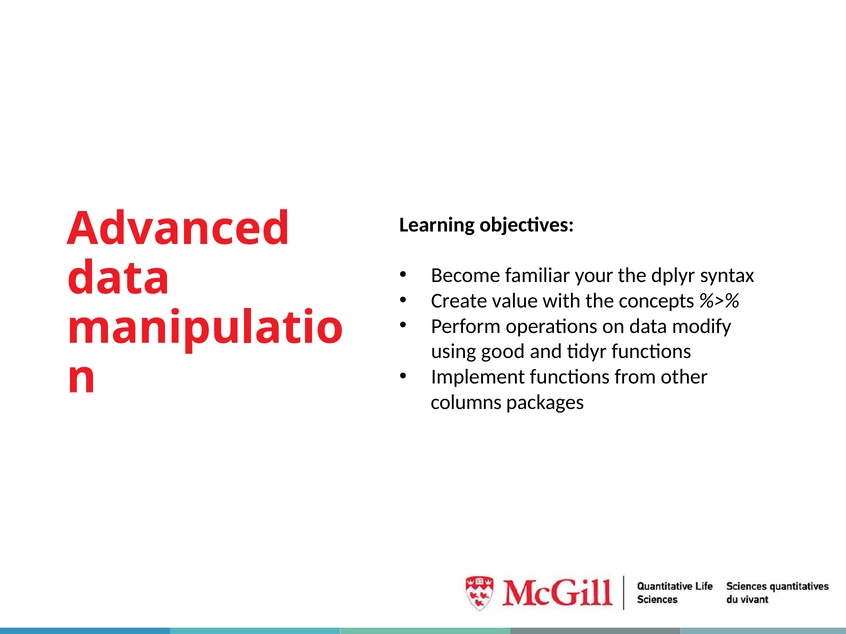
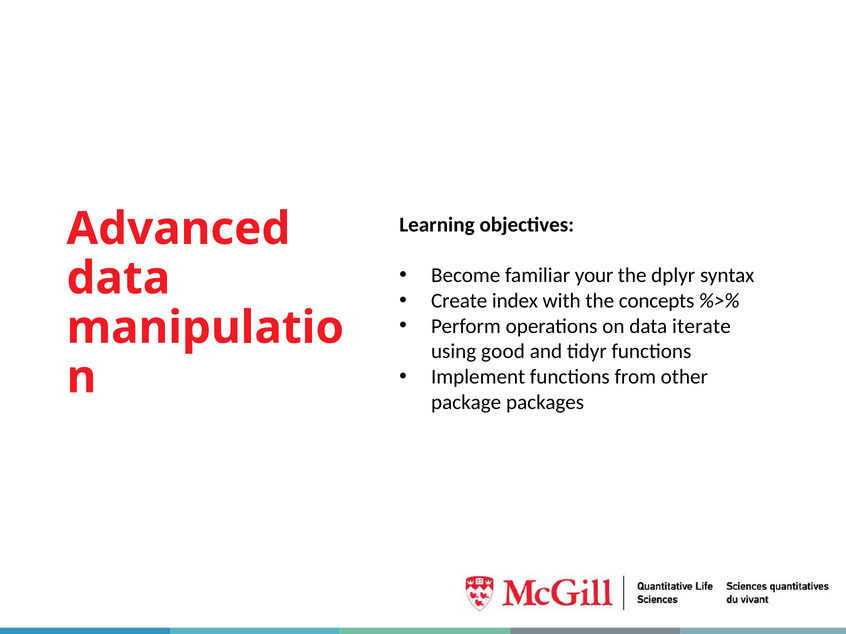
value: value -> index
modify: modify -> iterate
columns: columns -> package
